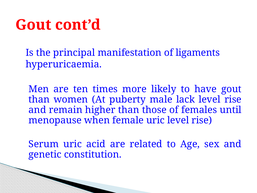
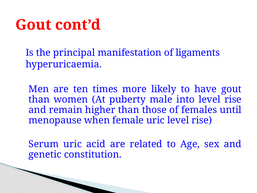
lack: lack -> into
